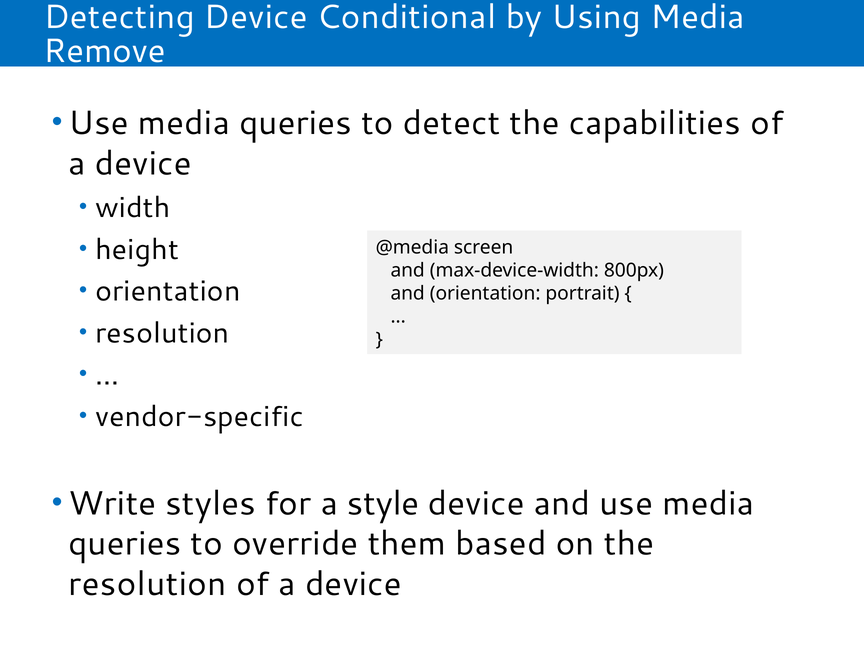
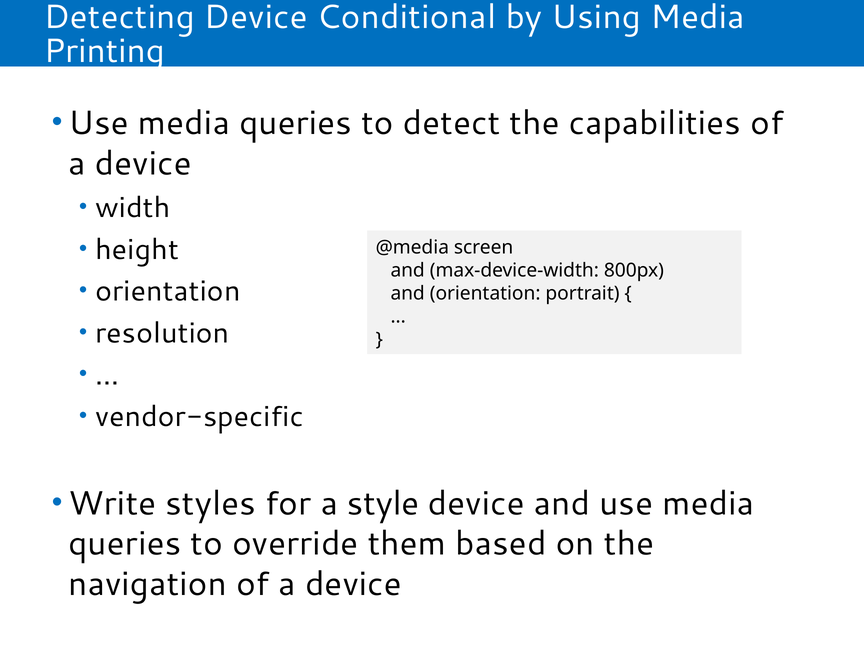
Remove: Remove -> Printing
resolution at (148, 584): resolution -> navigation
